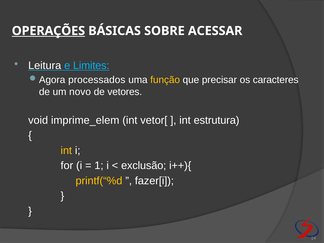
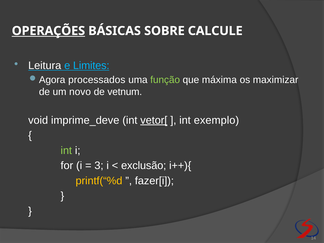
ACESSAR: ACESSAR -> CALCULE
função colour: yellow -> light green
precisar: precisar -> máxima
caracteres: caracteres -> maximizar
vetores: vetores -> vetnum
imprime_elem: imprime_elem -> imprime_deve
vetor[ underline: none -> present
estrutura: estrutura -> exemplo
int at (66, 150) colour: yellow -> light green
1: 1 -> 3
